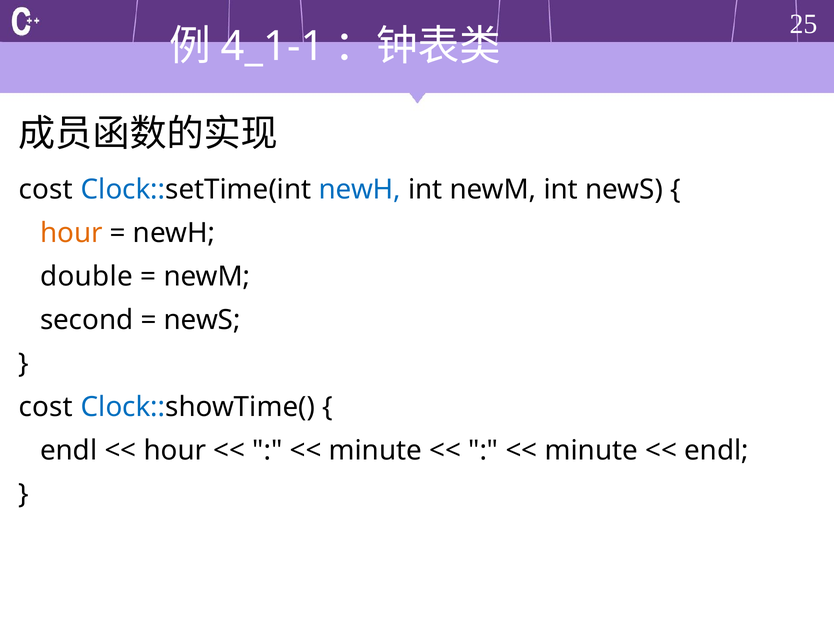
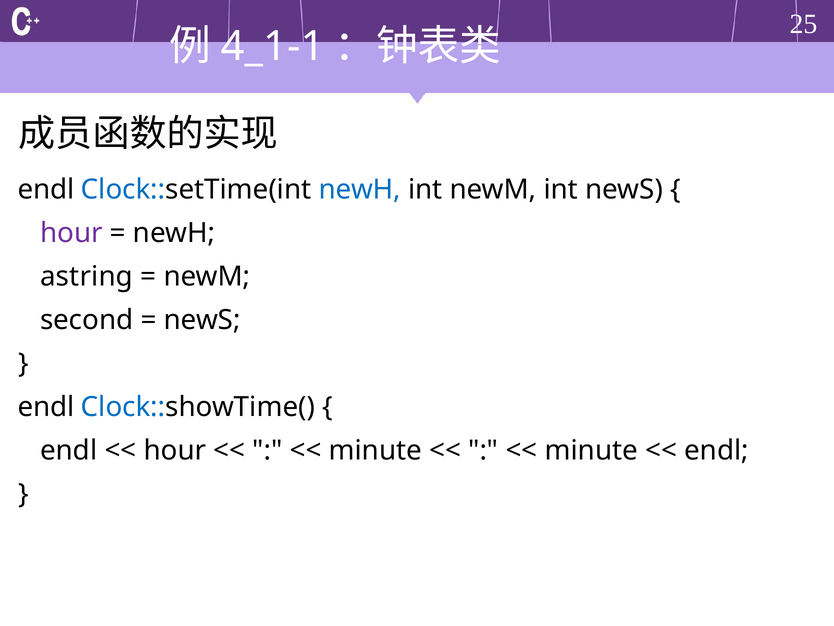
cost at (46, 189): cost -> endl
hour at (71, 233) colour: orange -> purple
double: double -> astring
cost at (46, 407): cost -> endl
